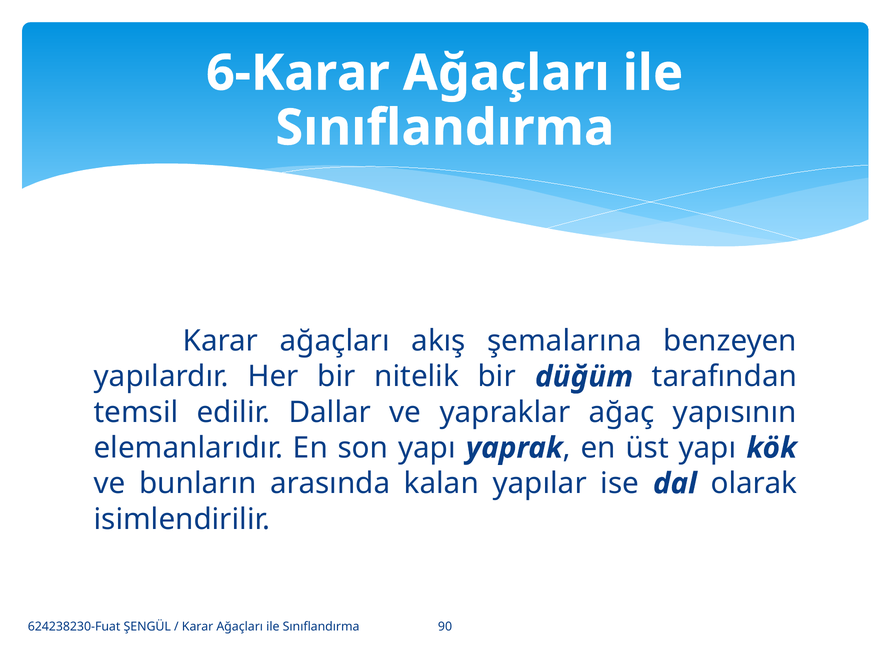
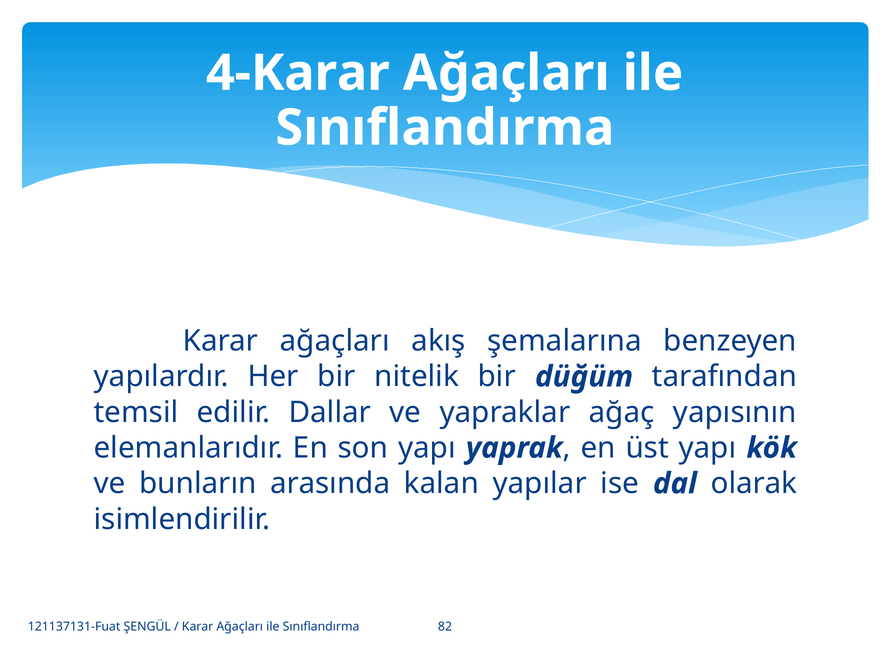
6-Karar: 6-Karar -> 4-Karar
624238230-Fuat: 624238230-Fuat -> 121137131-Fuat
90: 90 -> 82
